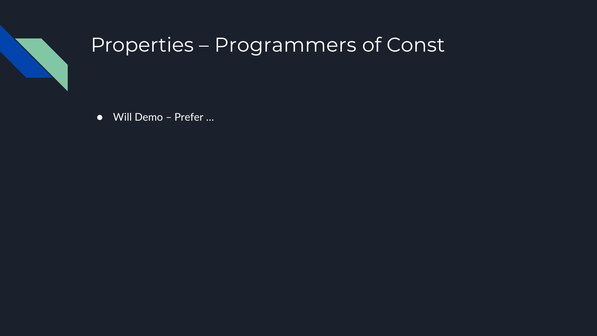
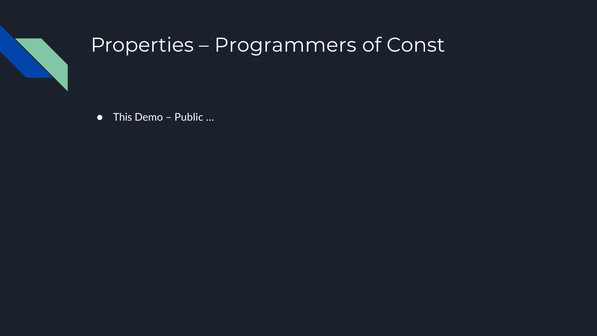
Will: Will -> This
Prefer: Prefer -> Public
